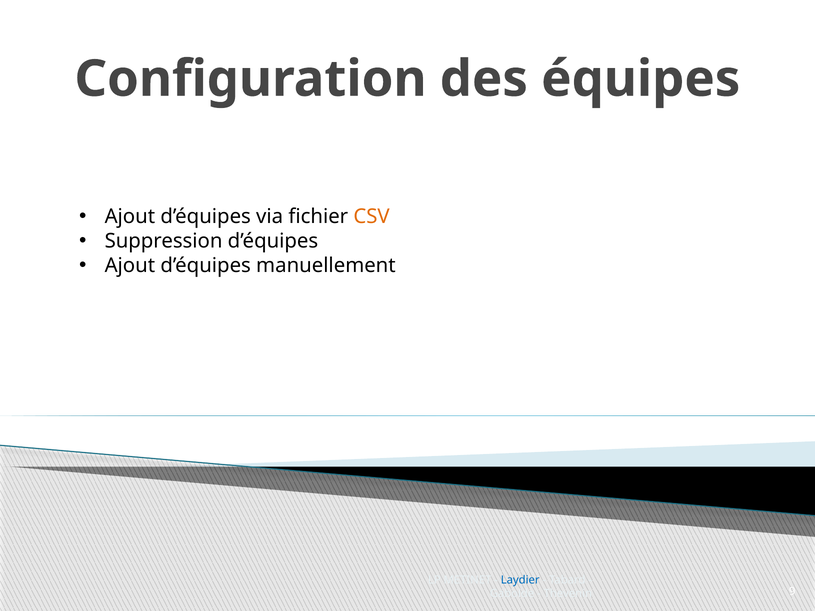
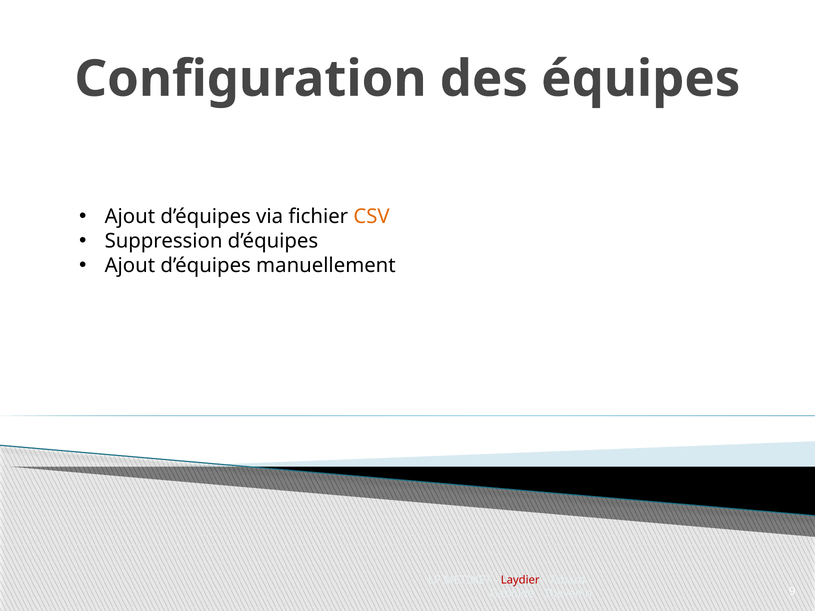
Laydier colour: blue -> red
